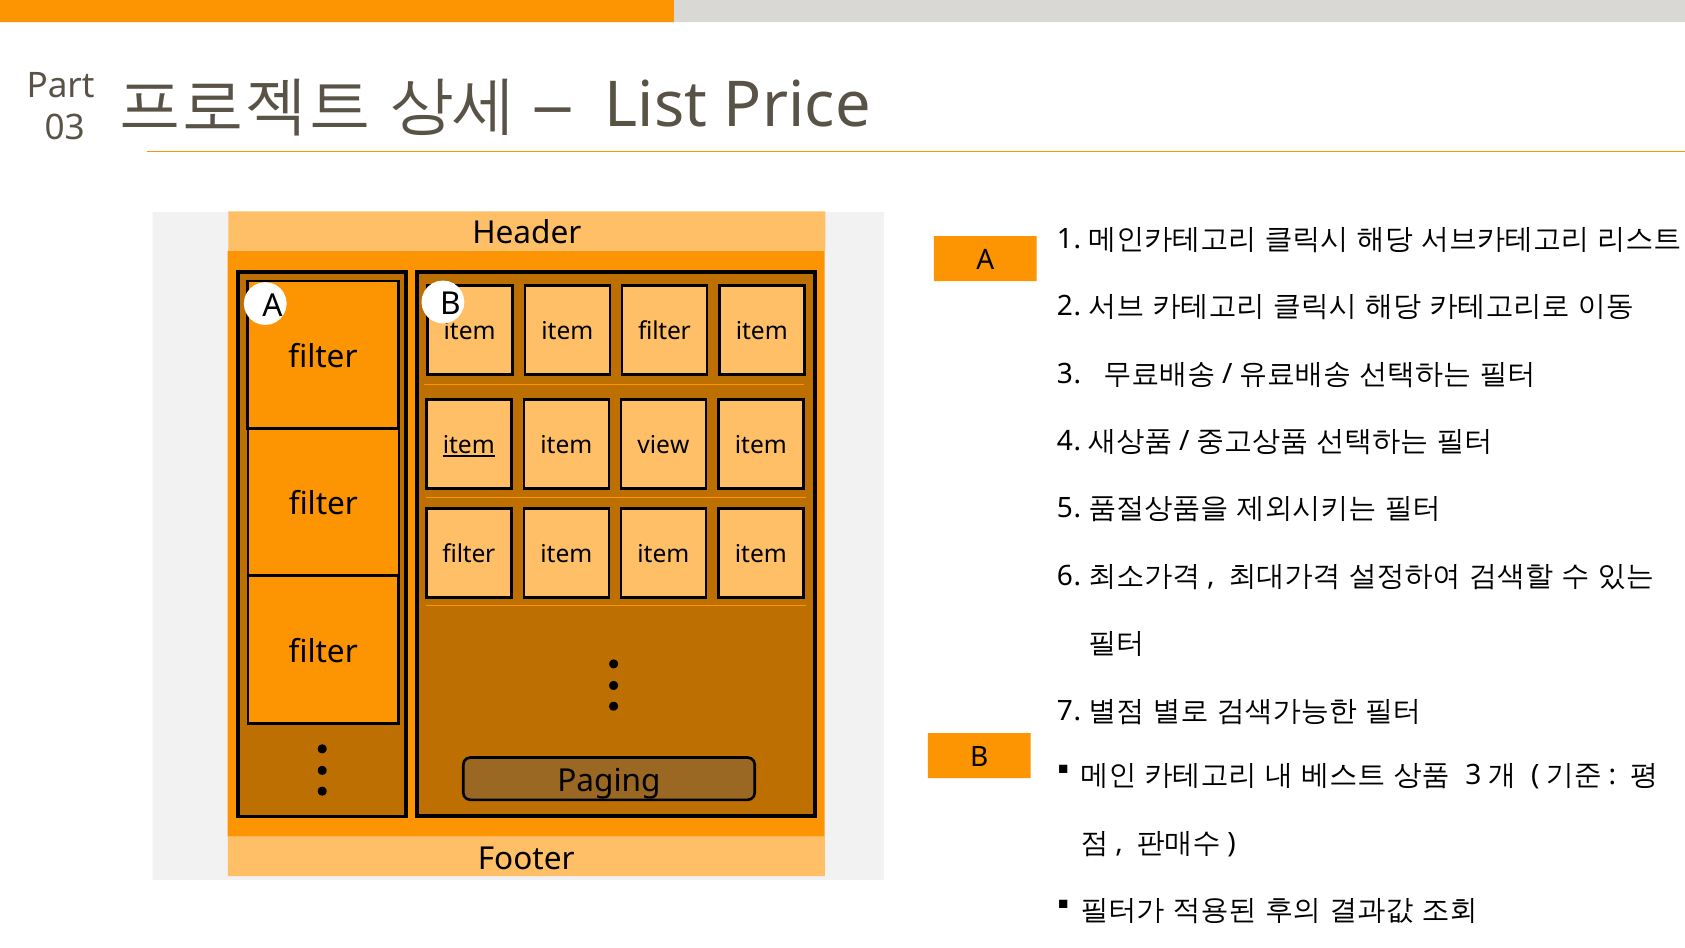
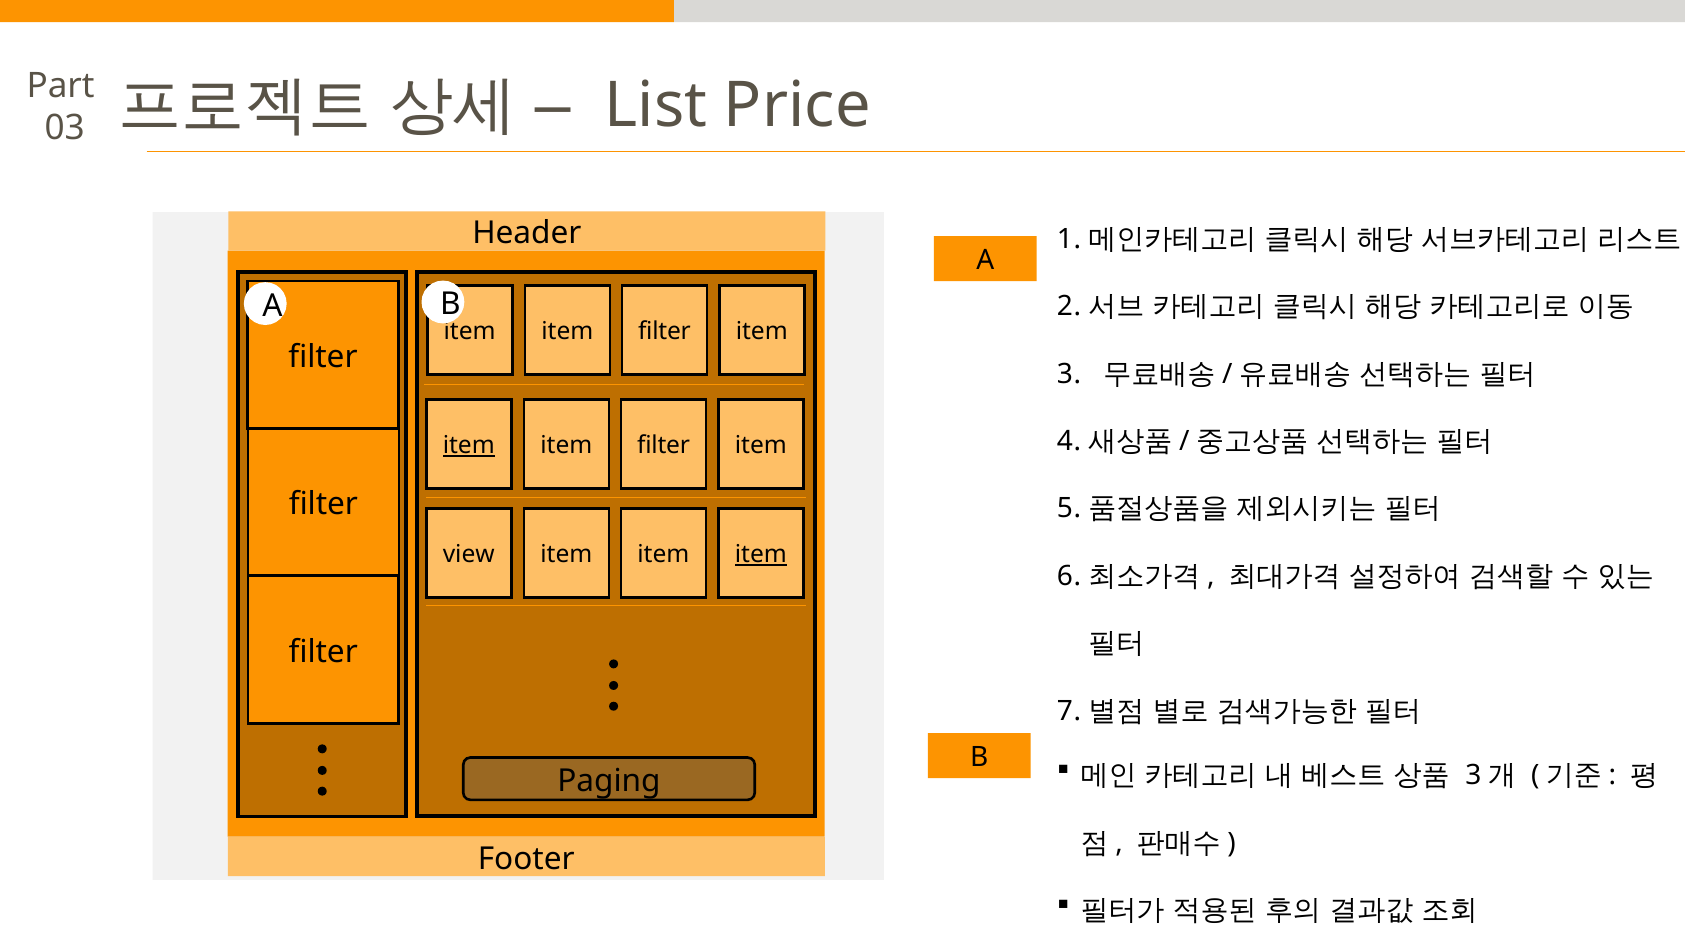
view at (663, 445): view -> filter
filter at (469, 555): filter -> view
item at (761, 555) underline: none -> present
